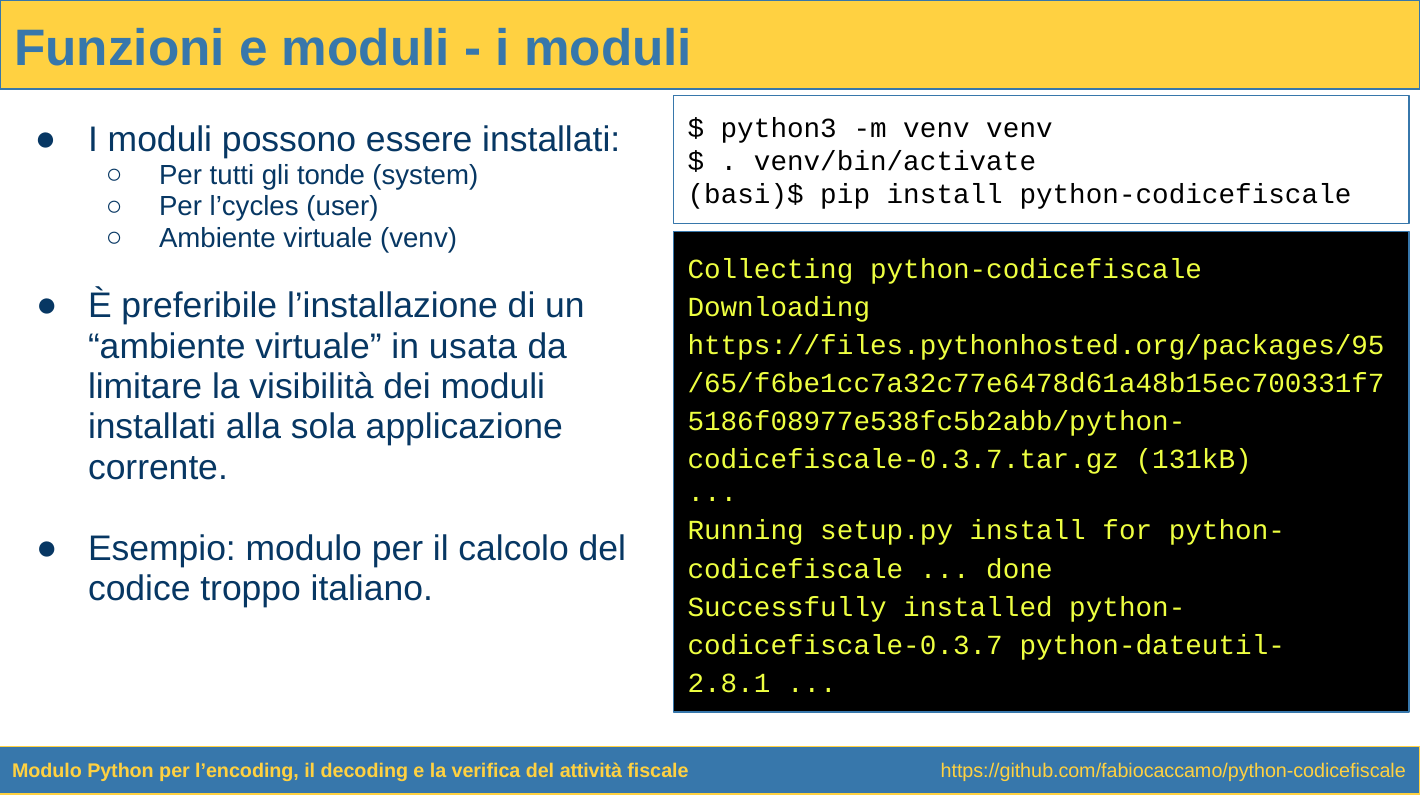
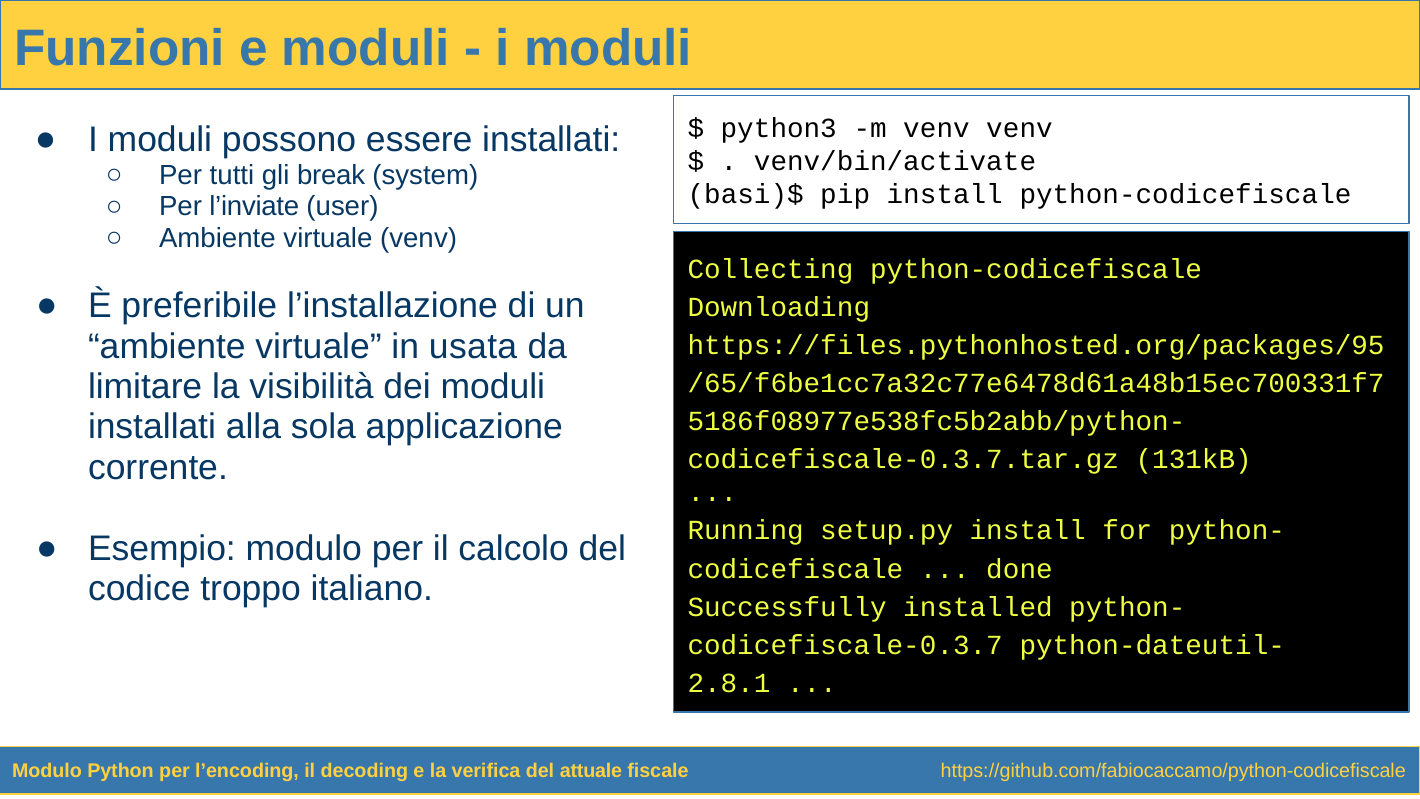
tonde: tonde -> break
l’cycles: l’cycles -> l’inviate
attività: attività -> attuale
